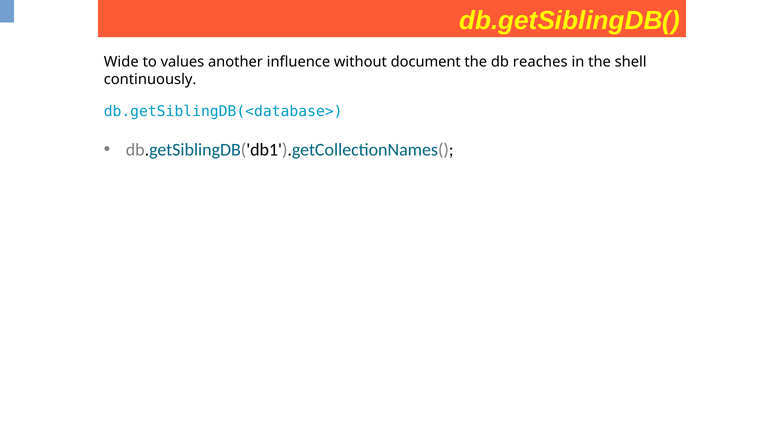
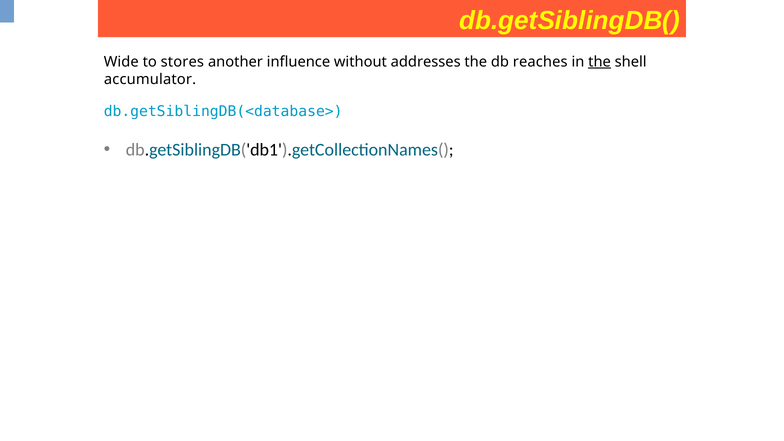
values: values -> stores
document: document -> addresses
the at (600, 62) underline: none -> present
continuously: continuously -> accumulator
